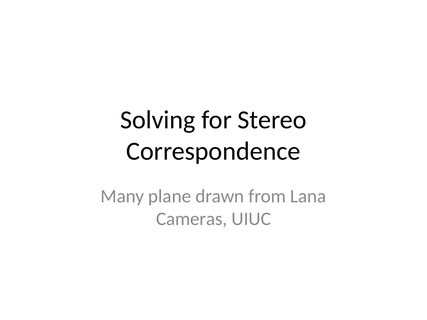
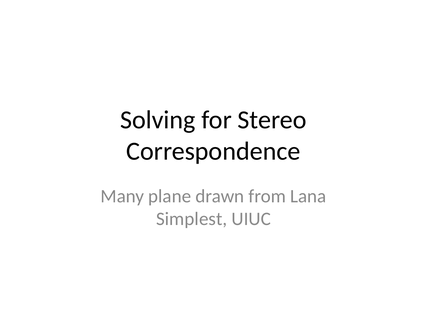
Cameras: Cameras -> Simplest
